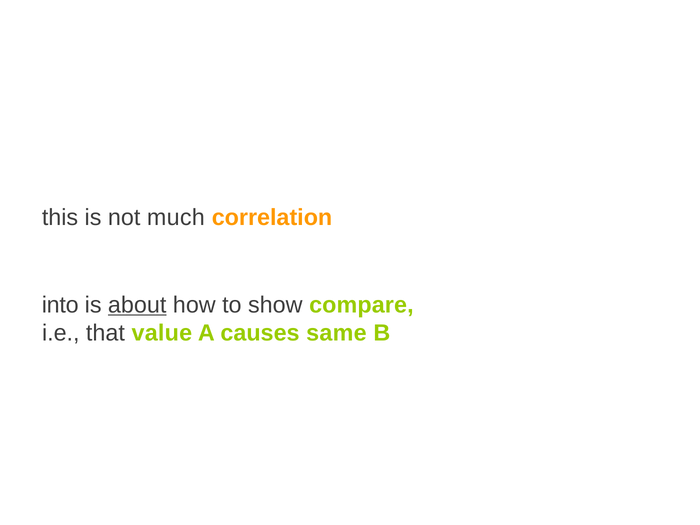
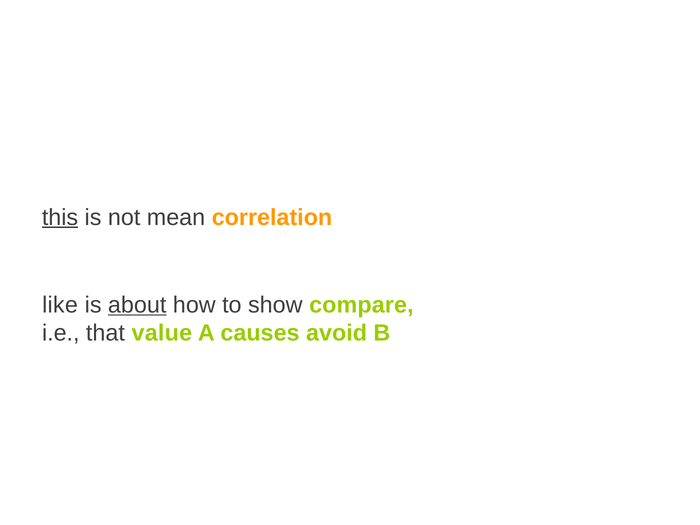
this underline: none -> present
much: much -> mean
into: into -> like
same: same -> avoid
